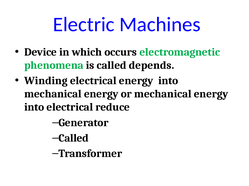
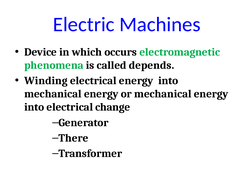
reduce: reduce -> change
Called at (74, 139): Called -> There
